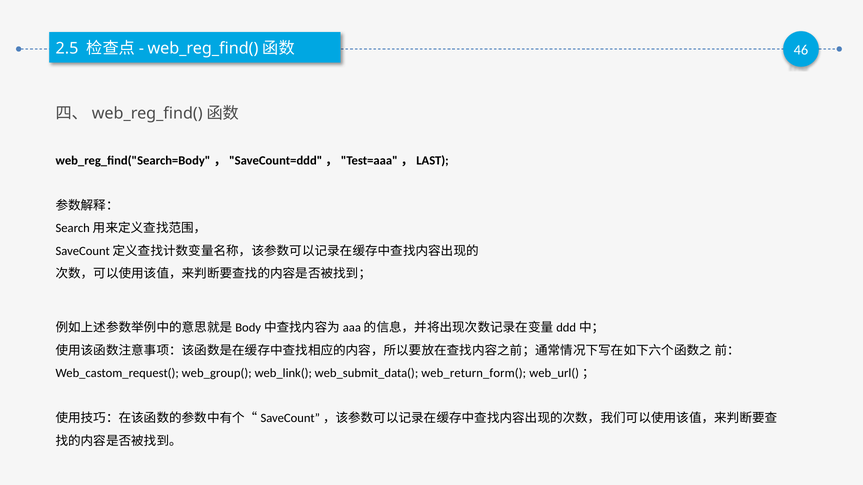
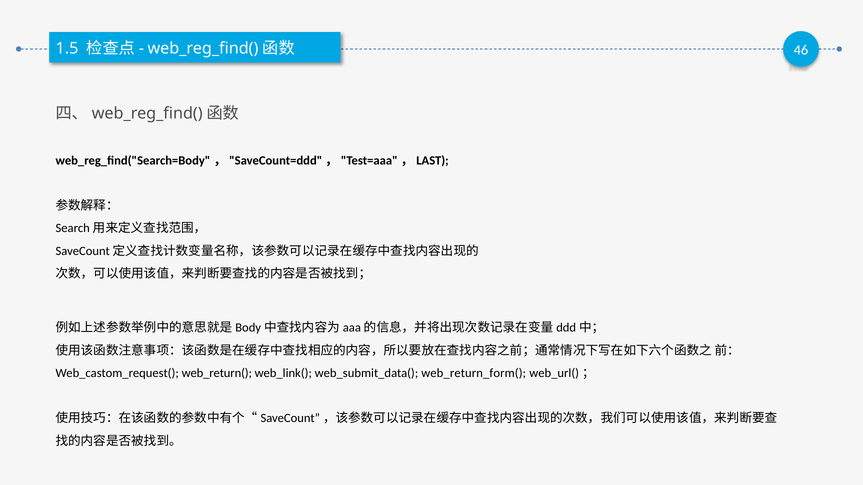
2.5: 2.5 -> 1.5
web_group(: web_group( -> web_return(
